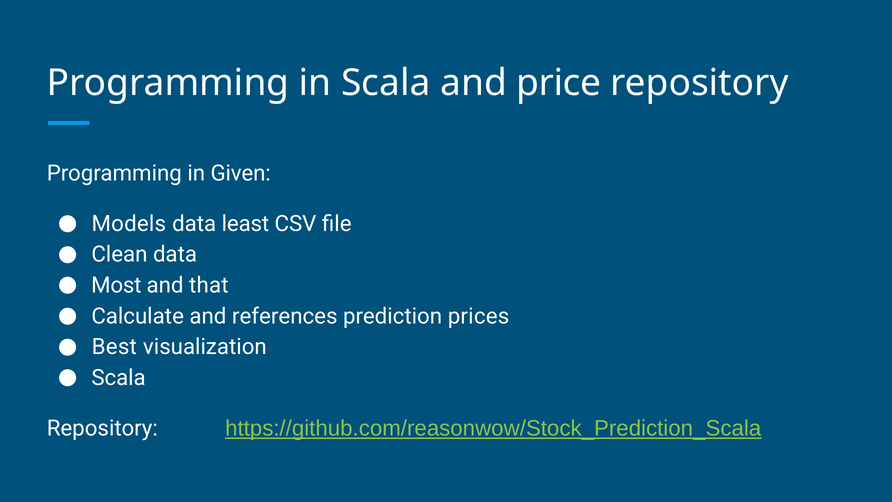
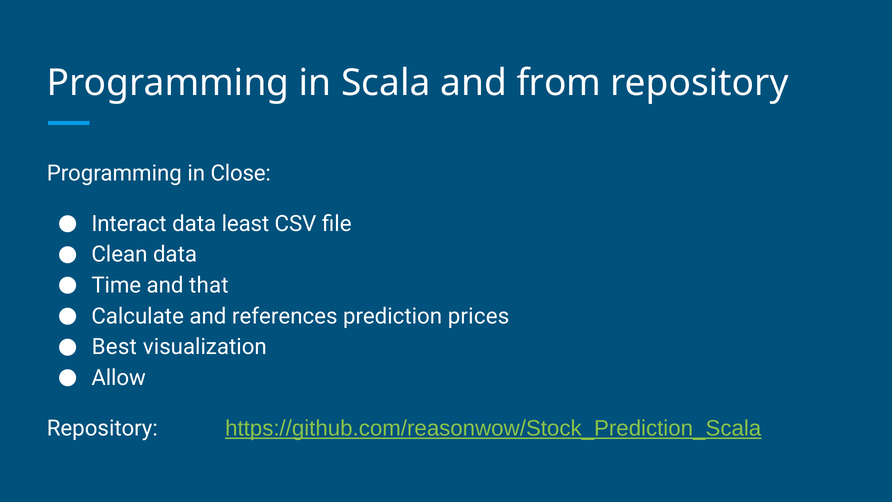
price: price -> from
Given: Given -> Close
Models: Models -> Interact
Most: Most -> Time
Scala at (119, 378): Scala -> Allow
